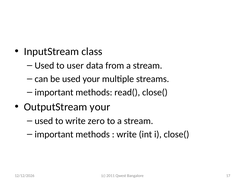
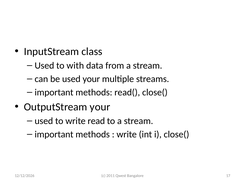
user: user -> with
zero: zero -> read
